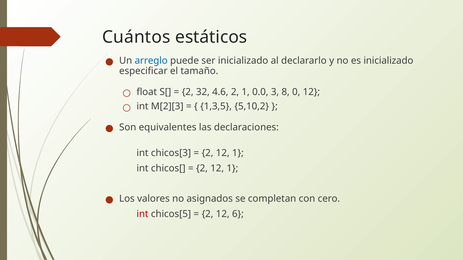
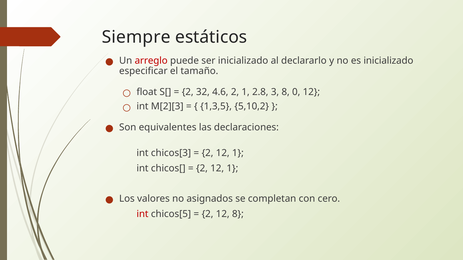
Cuántos: Cuántos -> Siempre
arreglo colour: blue -> red
0.0: 0.0 -> 2.8
12 6: 6 -> 8
